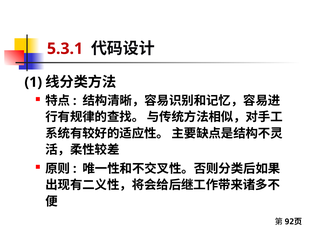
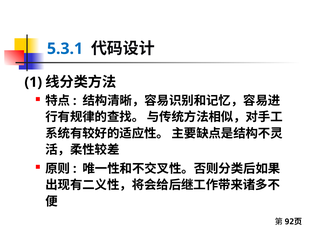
5.3.1 colour: red -> blue
